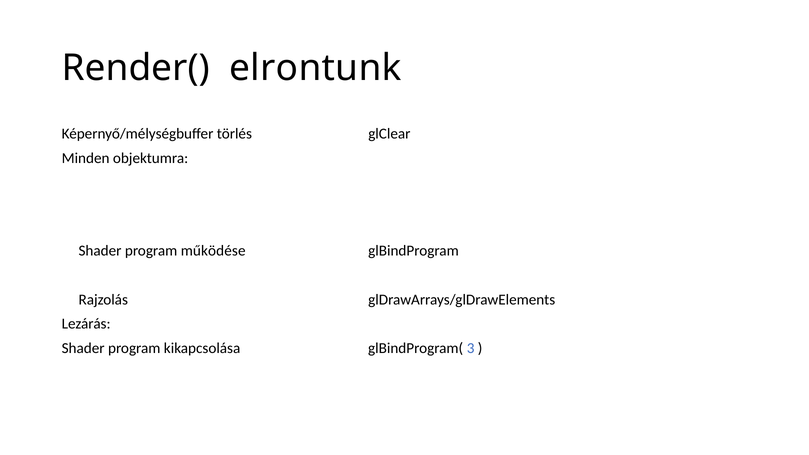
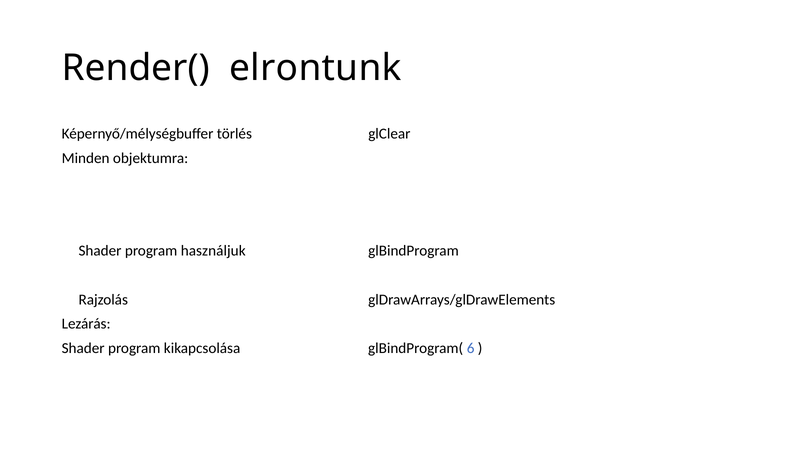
működése: működése -> használjuk
3: 3 -> 6
